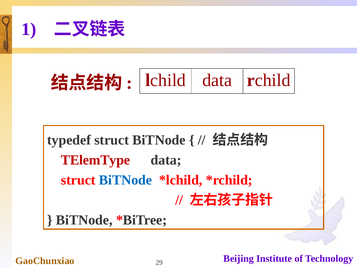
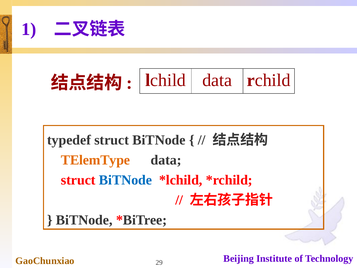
TElemType colour: red -> orange
